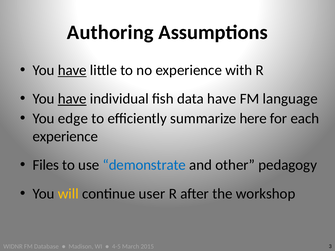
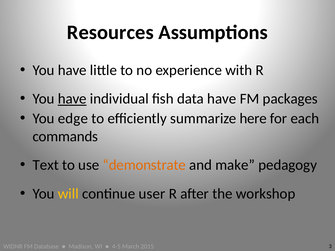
Authoring: Authoring -> Resources
have at (72, 70) underline: present -> none
language: language -> packages
experience at (65, 137): experience -> commands
Files: Files -> Text
demonstrate colour: blue -> orange
other: other -> make
